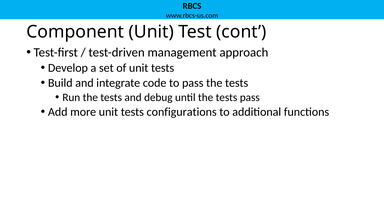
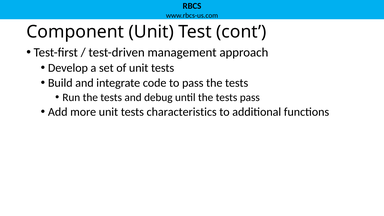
configurations: configurations -> characteristics
